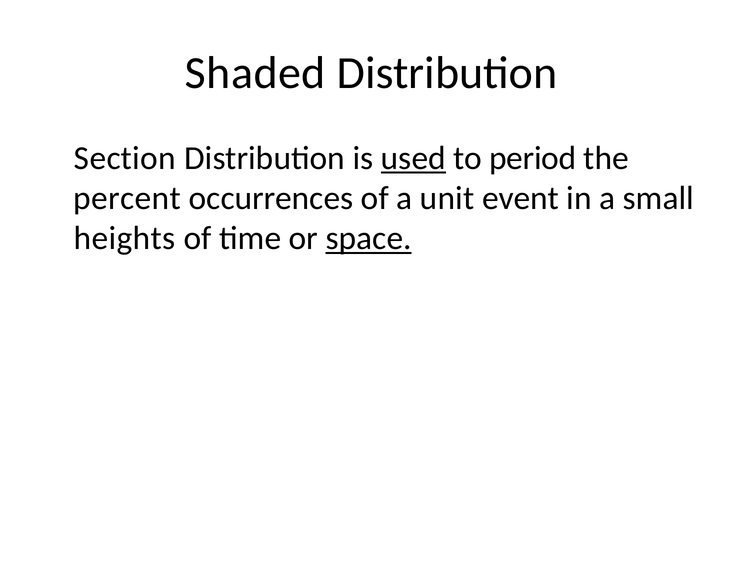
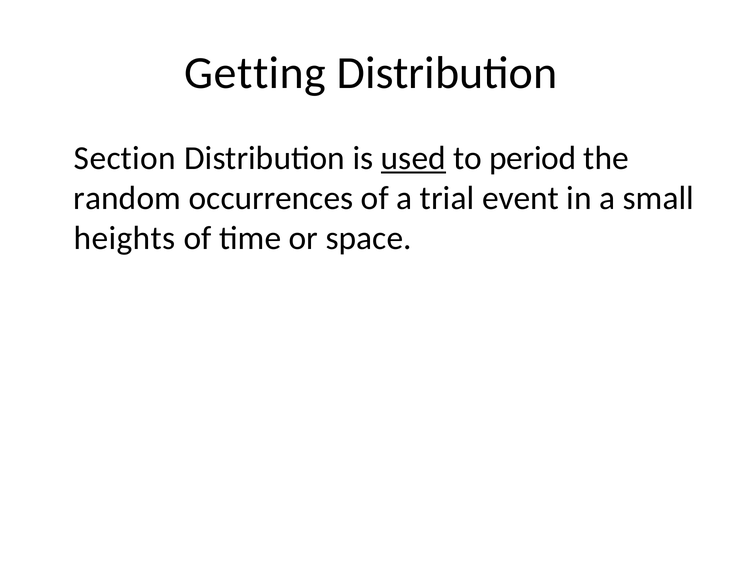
Shaded: Shaded -> Getting
percent: percent -> random
unit: unit -> trial
space underline: present -> none
